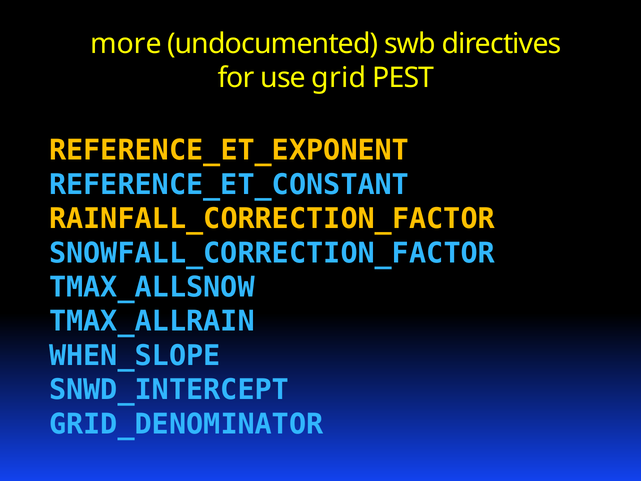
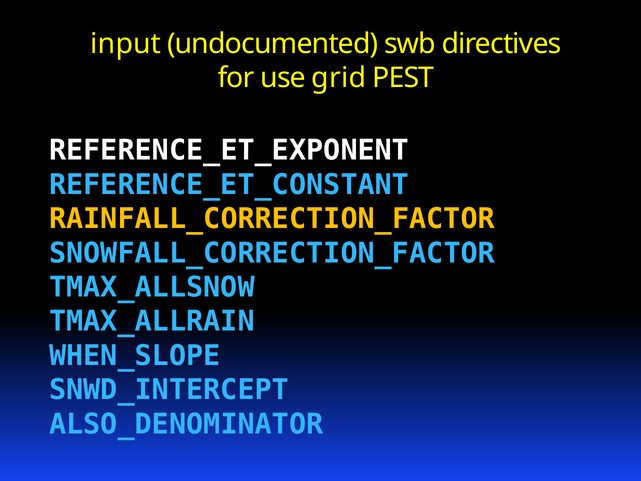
more: more -> input
REFERENCE_ET_EXPONENT colour: yellow -> white
GRID_DENOMINATOR: GRID_DENOMINATOR -> ALSO_DENOMINATOR
